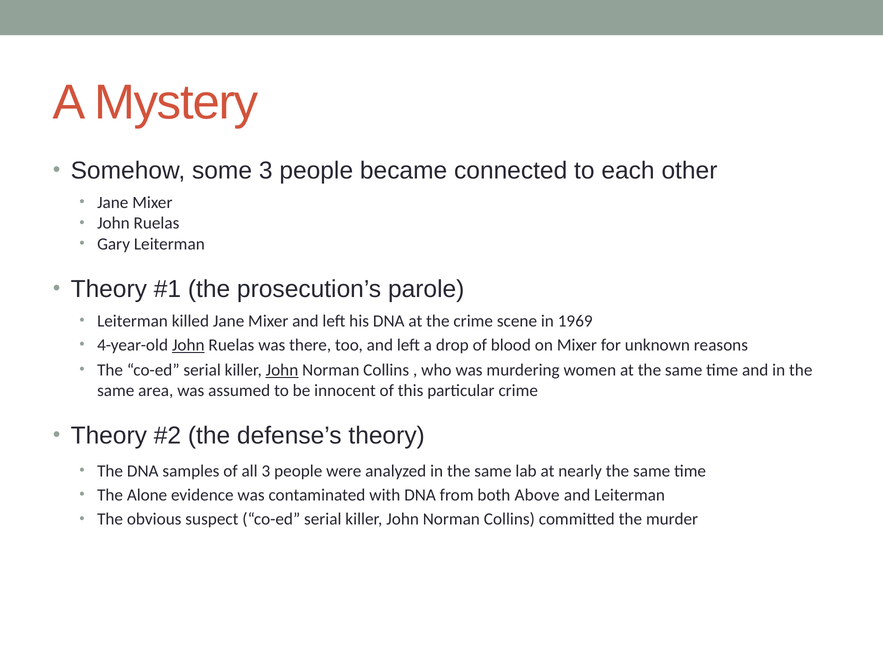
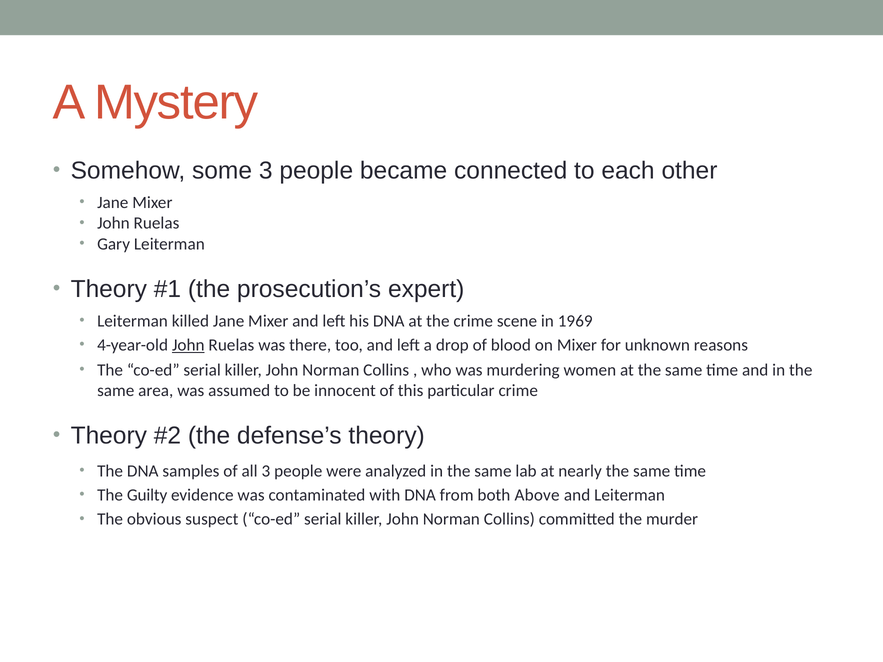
parole: parole -> expert
John at (282, 370) underline: present -> none
Alone: Alone -> Guilty
